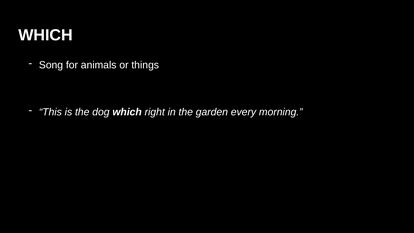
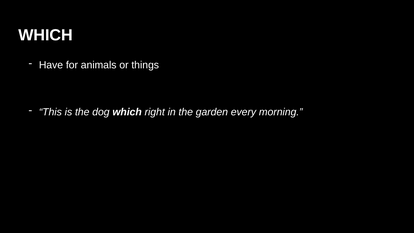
Song: Song -> Have
